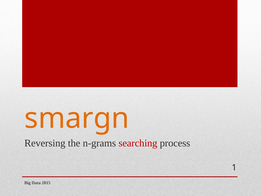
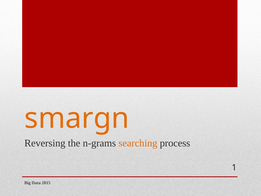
searching colour: red -> orange
